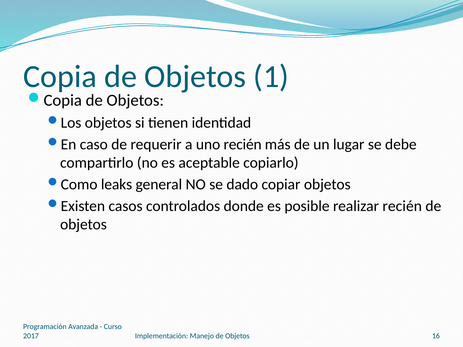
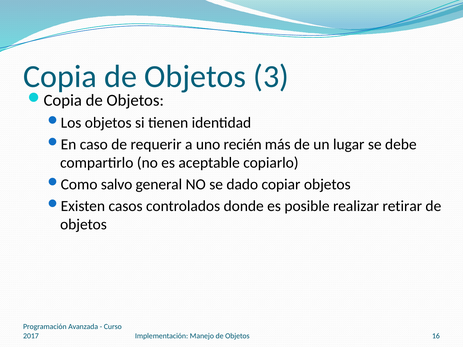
1: 1 -> 3
leaks: leaks -> salvo
realizar recién: recién -> retirar
